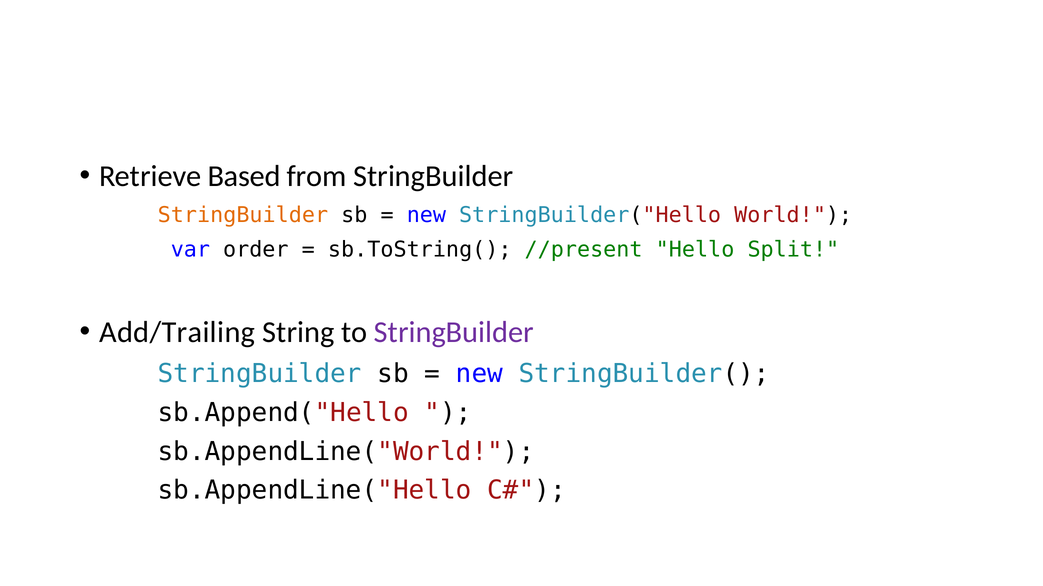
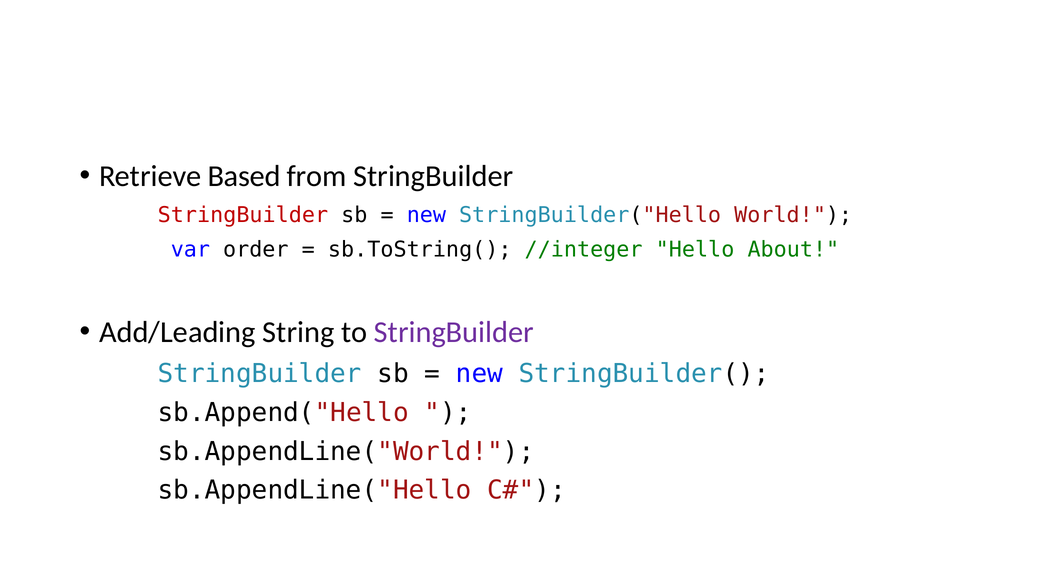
StringBuilder at (243, 215) colour: orange -> red
//present: //present -> //integer
Split: Split -> About
Add/Trailing: Add/Trailing -> Add/Leading
